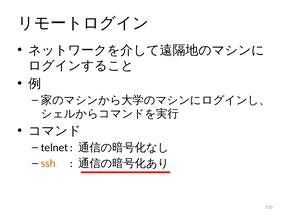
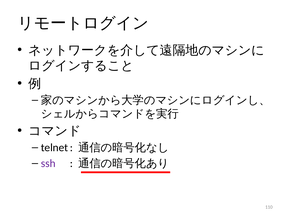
ssh colour: orange -> purple
